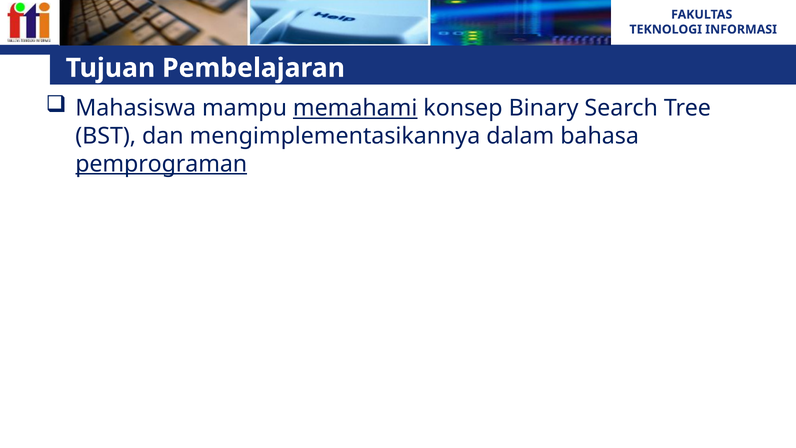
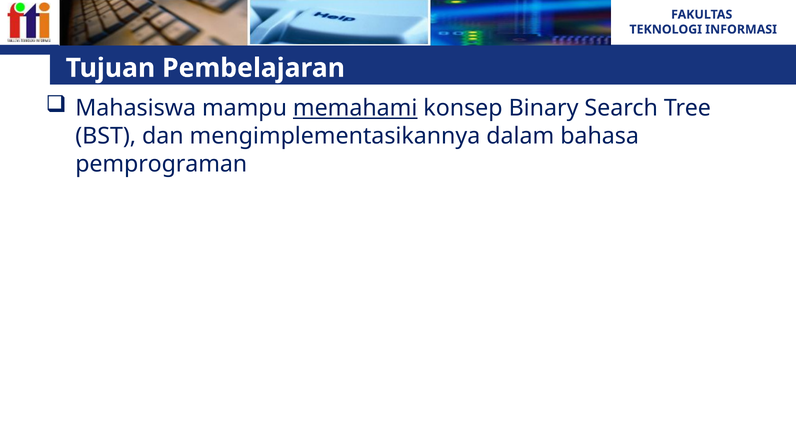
pemprograman underline: present -> none
